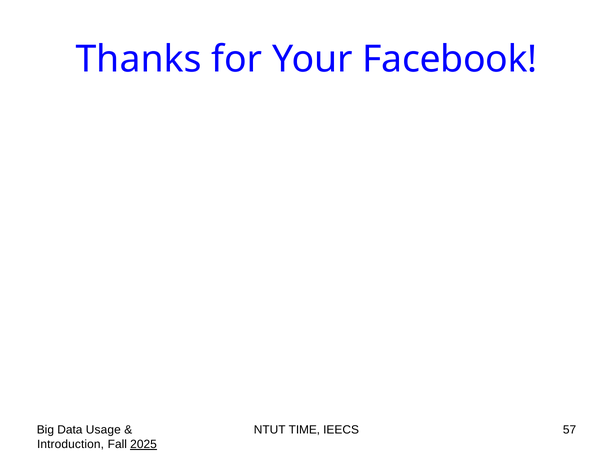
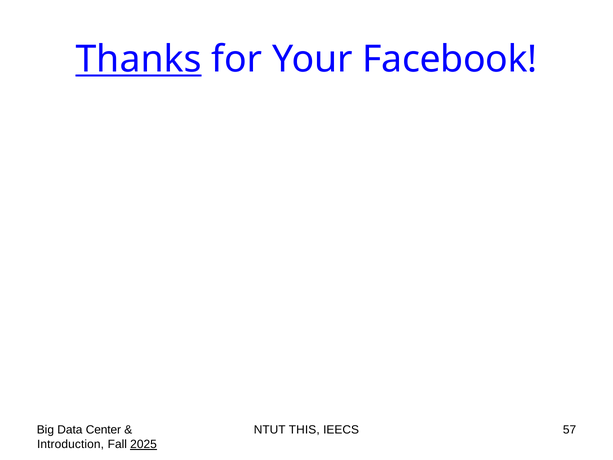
Thanks underline: none -> present
Usage: Usage -> Center
TIME: TIME -> THIS
